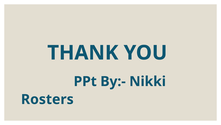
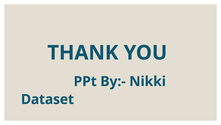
Rosters: Rosters -> Dataset
